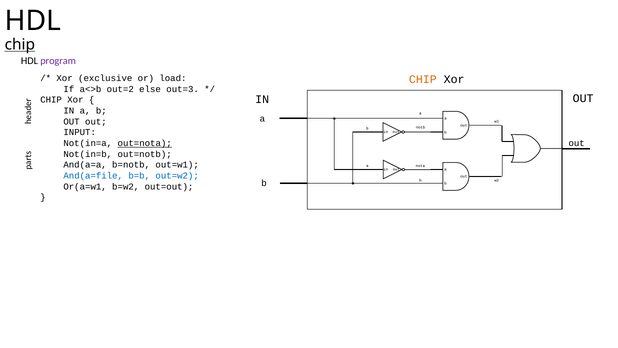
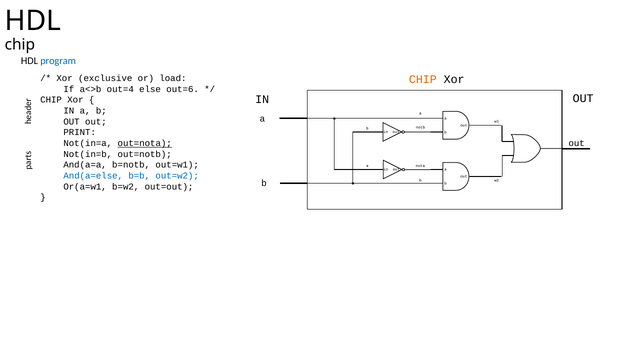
chip at (20, 45) underline: present -> none
program colour: purple -> blue
out=2: out=2 -> out=4
out=3: out=3 -> out=6
INPUT: INPUT -> PRINT
And(a=file: And(a=file -> And(a=else
